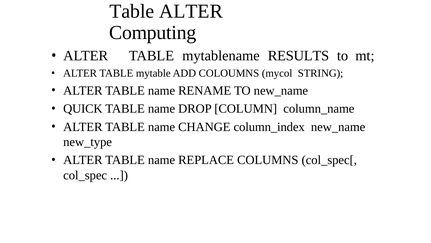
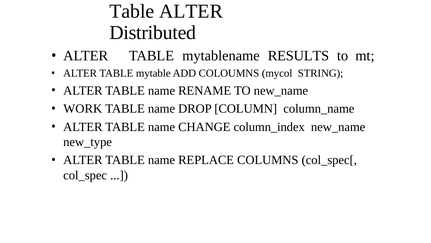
Computing: Computing -> Distributed
QUICK: QUICK -> WORK
